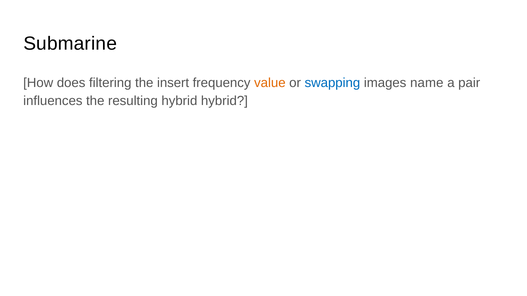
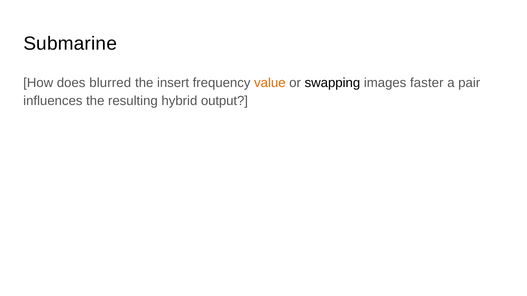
filtering: filtering -> blurred
swapping colour: blue -> black
name: name -> faster
hybrid hybrid: hybrid -> output
